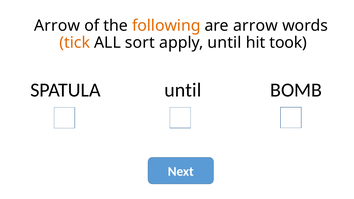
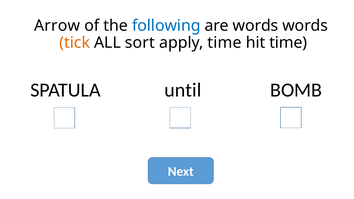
following colour: orange -> blue
are arrow: arrow -> words
apply until: until -> time
hit took: took -> time
